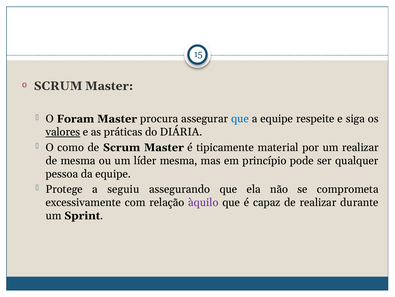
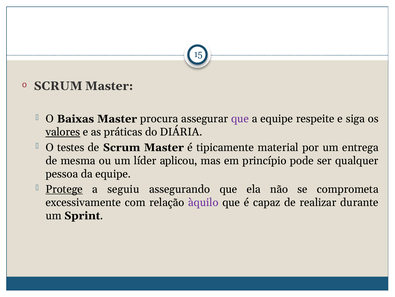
Foram: Foram -> Baixas
que at (240, 119) colour: blue -> purple
como: como -> testes
um realizar: realizar -> entrega
líder mesma: mesma -> aplicou
Protege underline: none -> present
